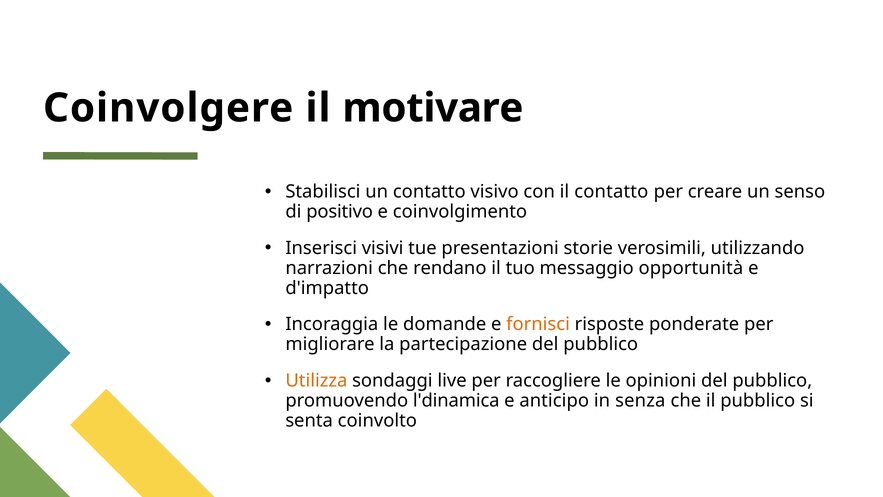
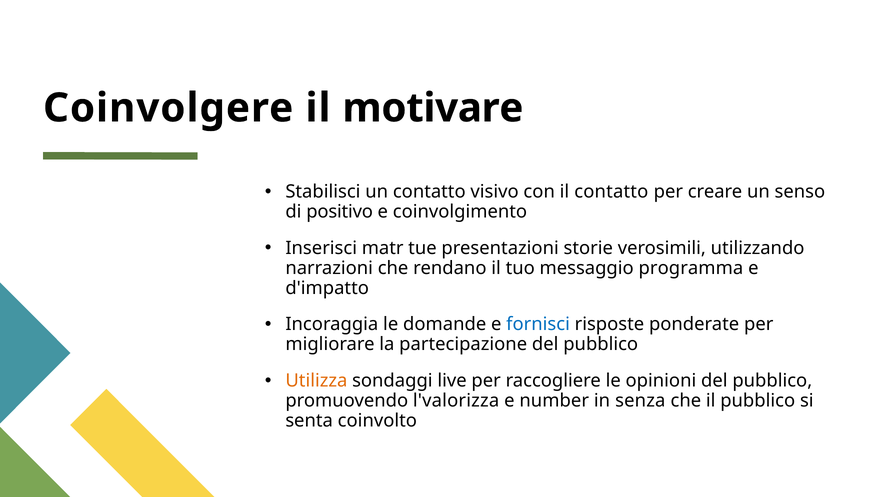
visivi: visivi -> matr
opportunità: opportunità -> programma
fornisci colour: orange -> blue
l'dinamica: l'dinamica -> l'valorizza
anticipo: anticipo -> number
